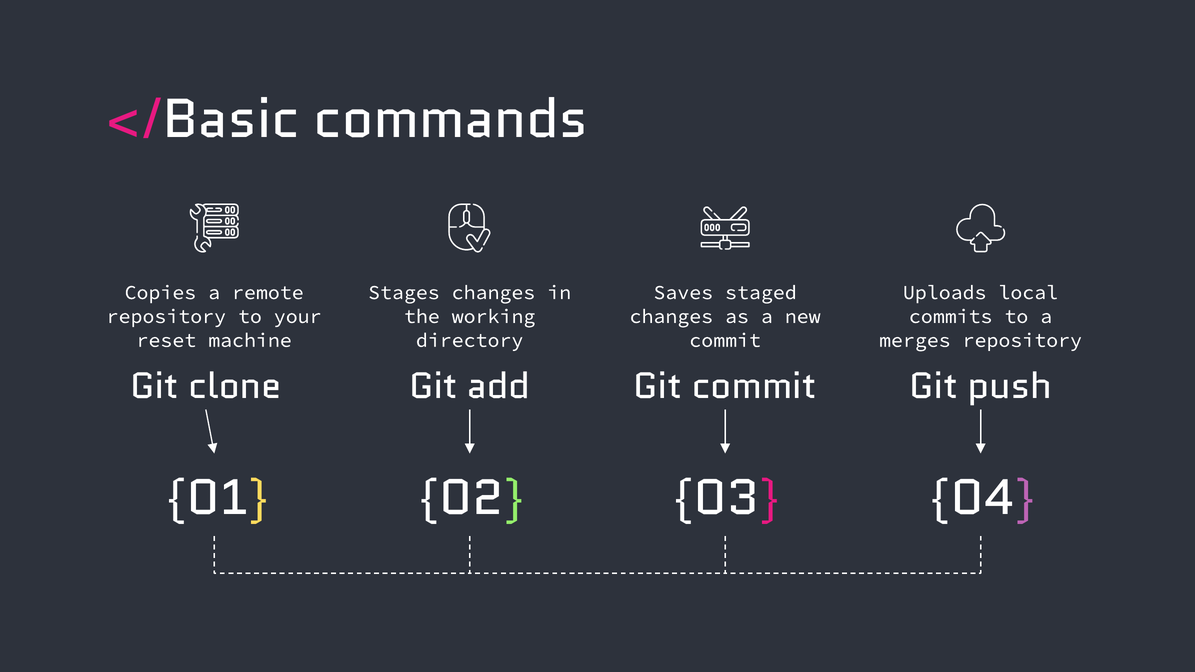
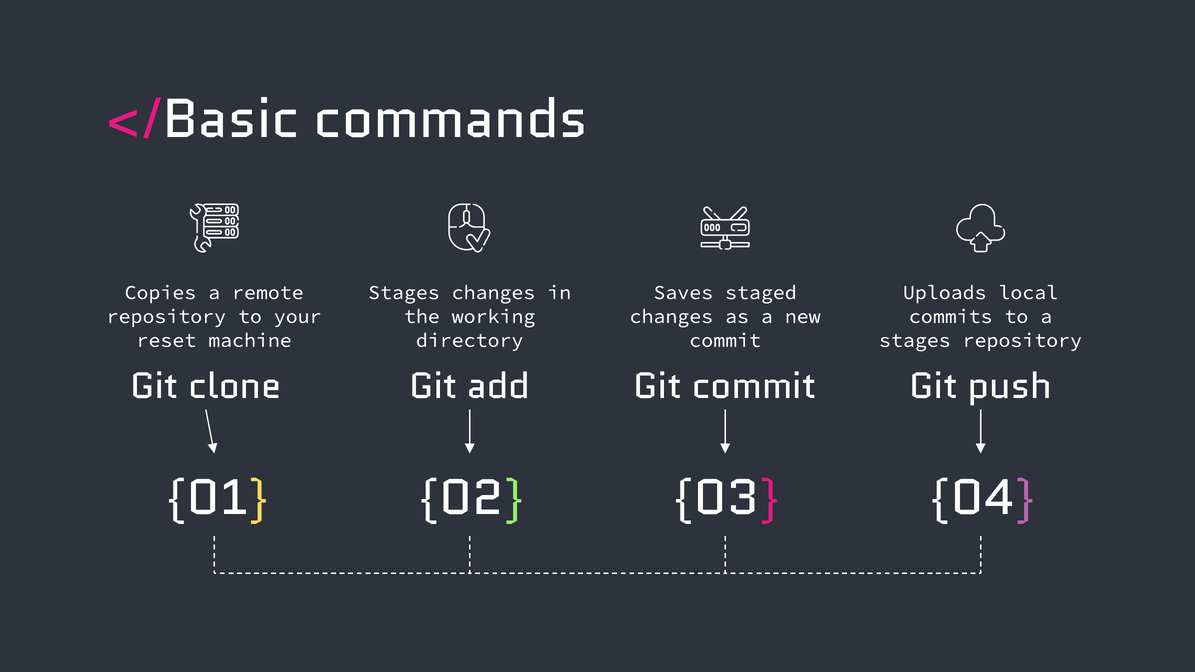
merges at (915, 340): merges -> stages
